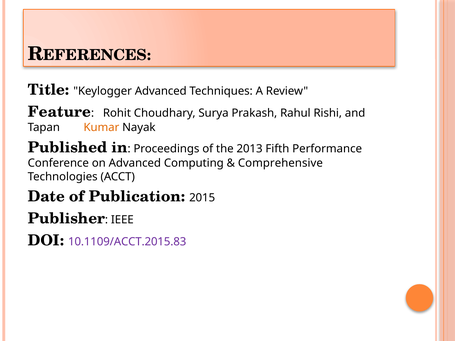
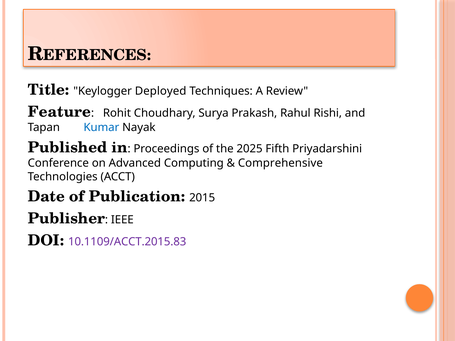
Keylogger Advanced: Advanced -> Deployed
Kumar colour: orange -> blue
2013: 2013 -> 2025
Performance: Performance -> Priyadarshini
